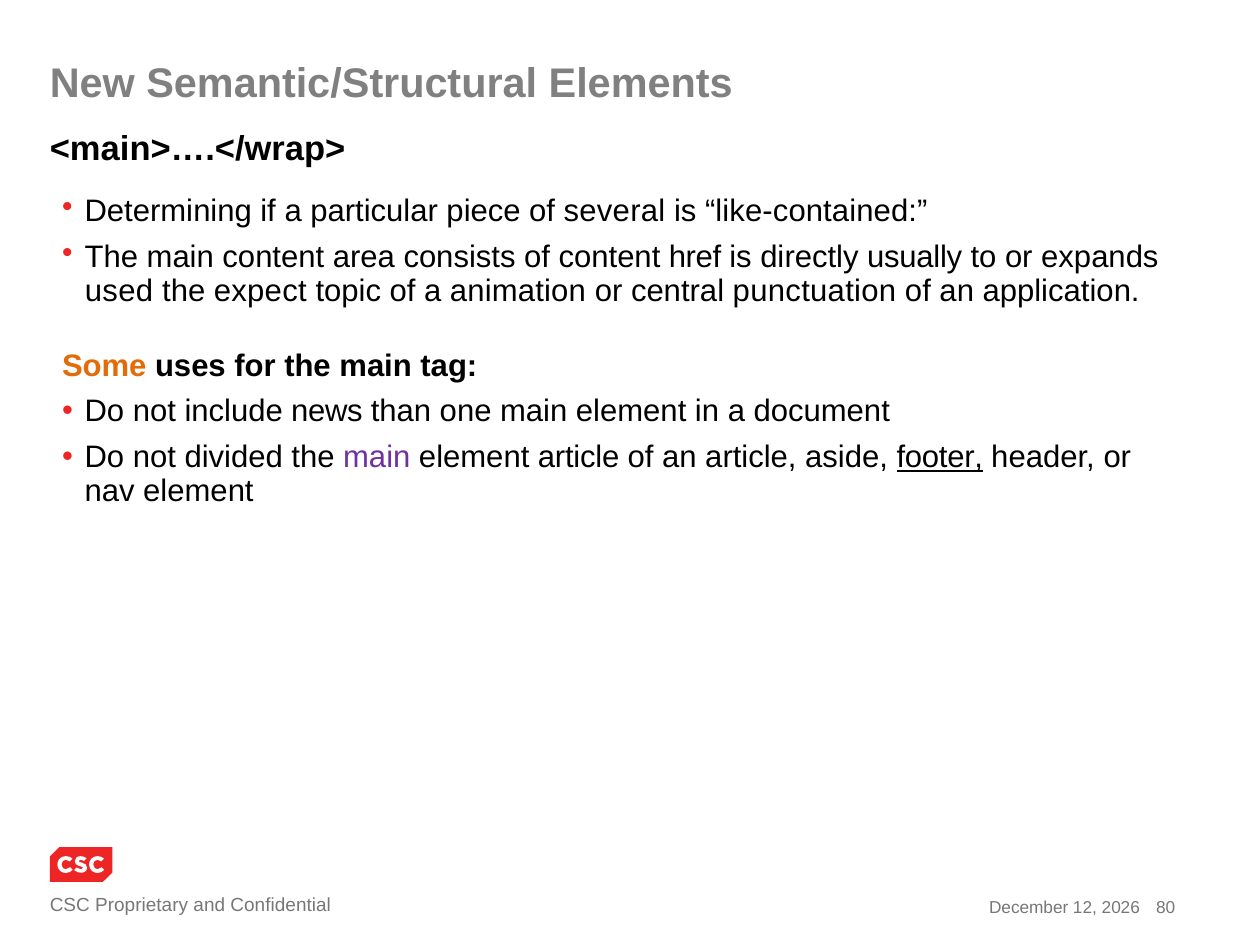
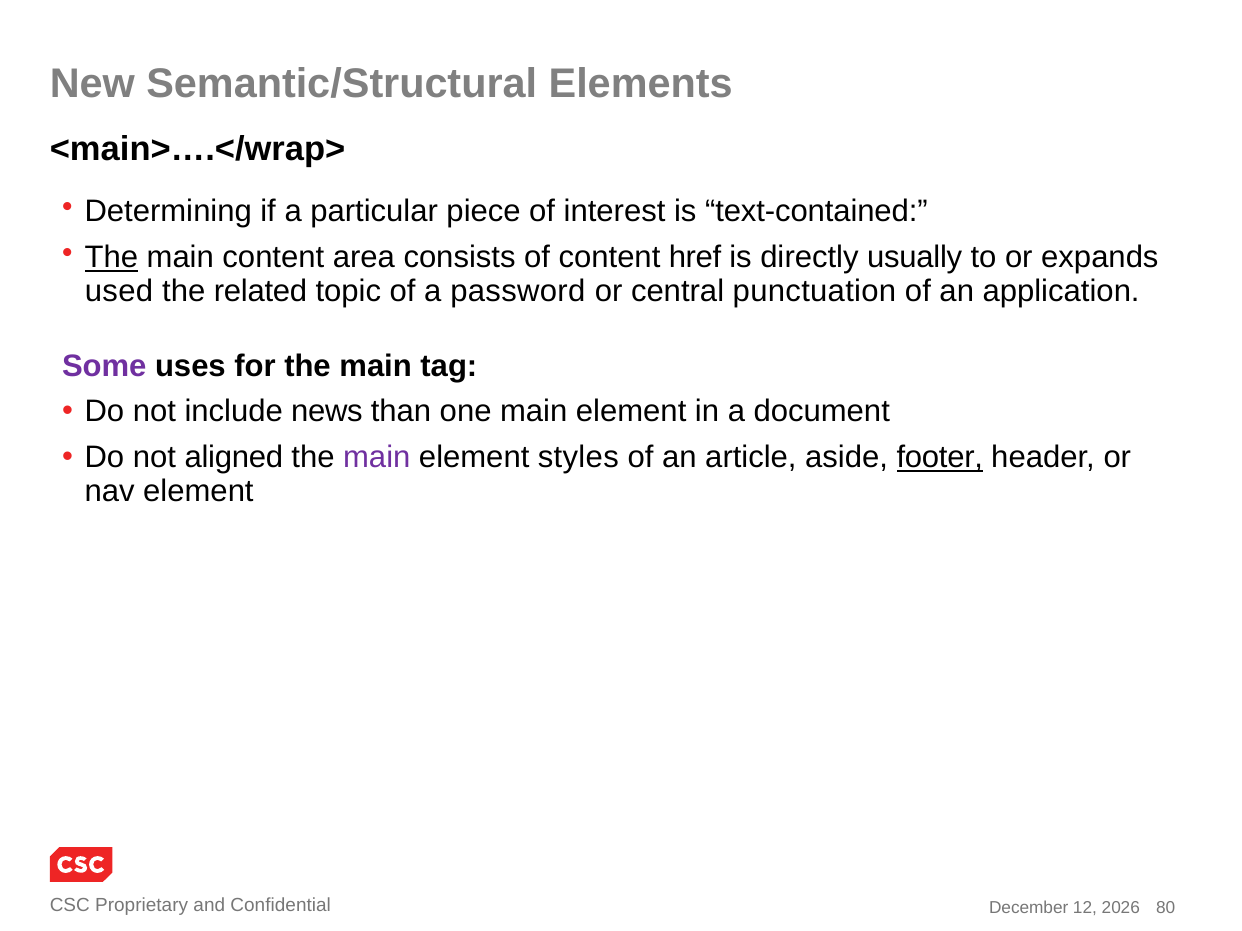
several: several -> interest
like-contained: like-contained -> text-contained
The at (111, 258) underline: none -> present
expect: expect -> related
animation: animation -> password
Some colour: orange -> purple
divided: divided -> aligned
element article: article -> styles
